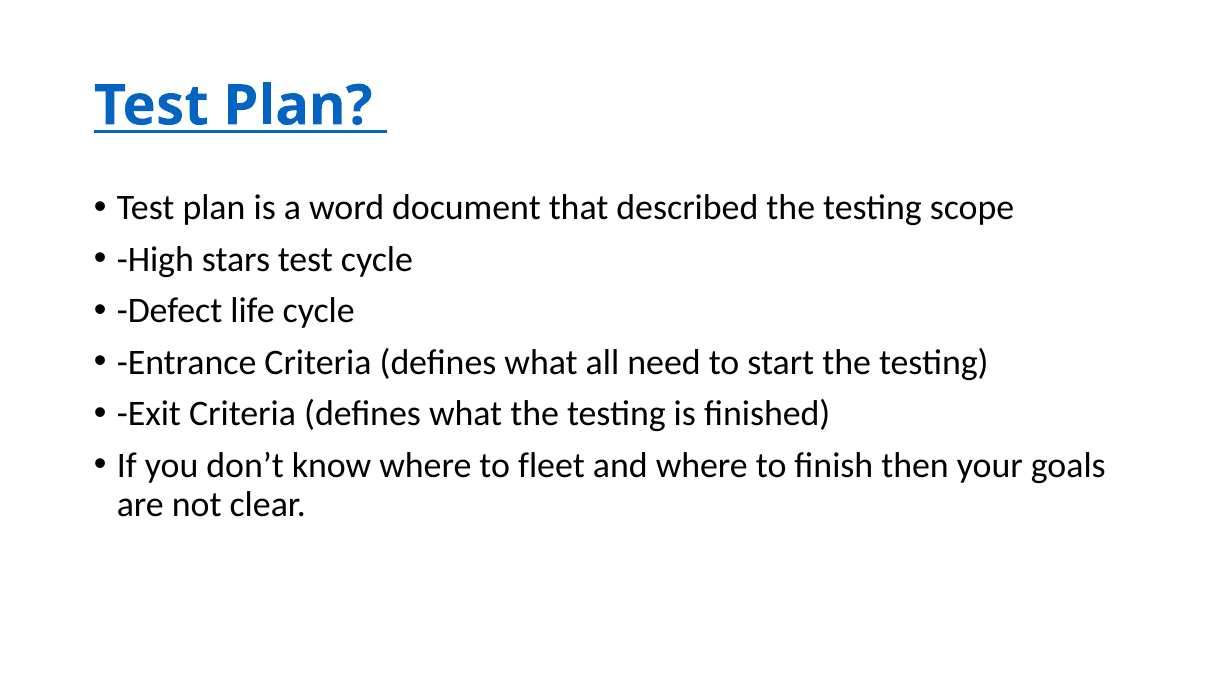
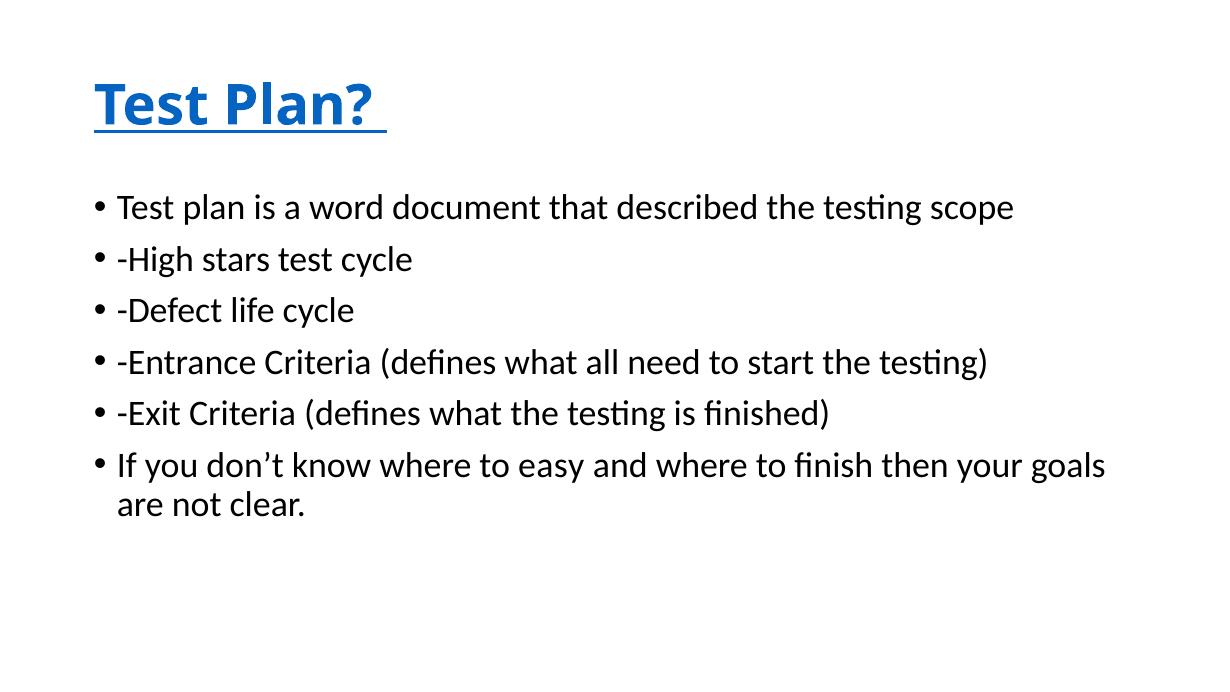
fleet: fleet -> easy
